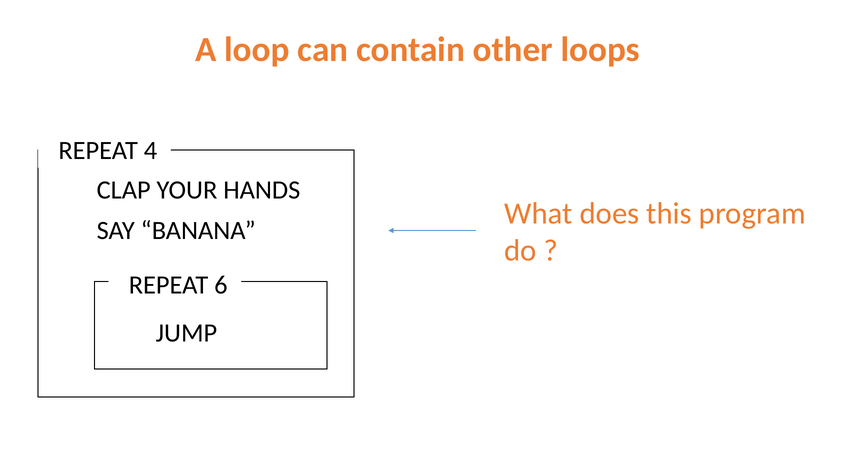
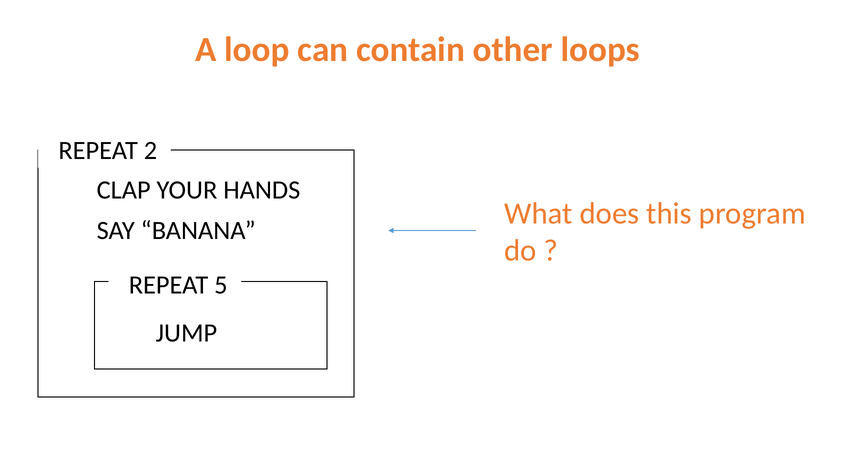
4: 4 -> 2
6: 6 -> 5
